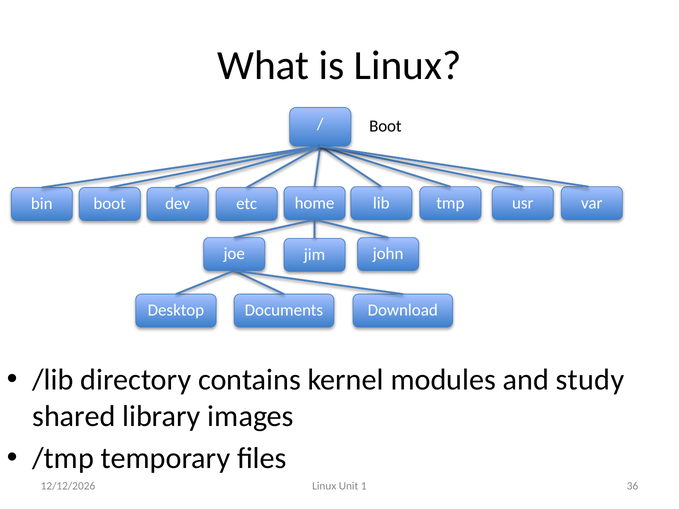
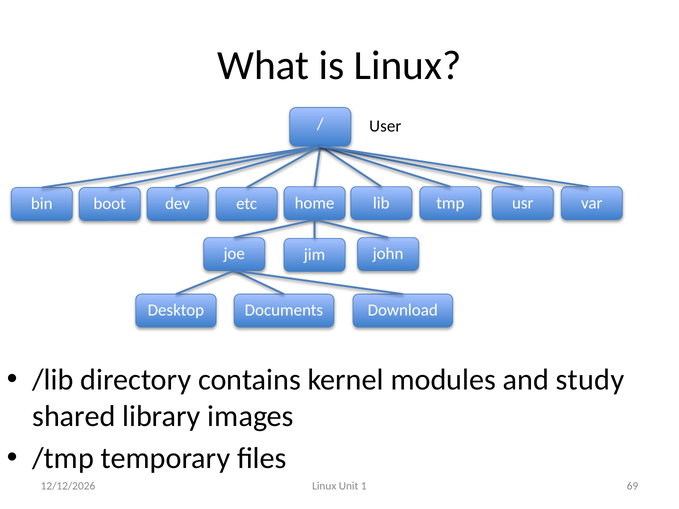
Boot at (385, 126): Boot -> User
36: 36 -> 69
